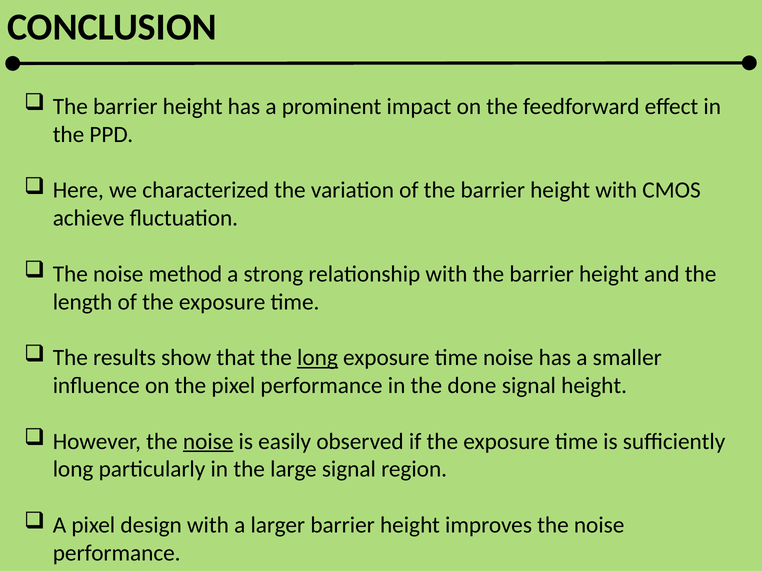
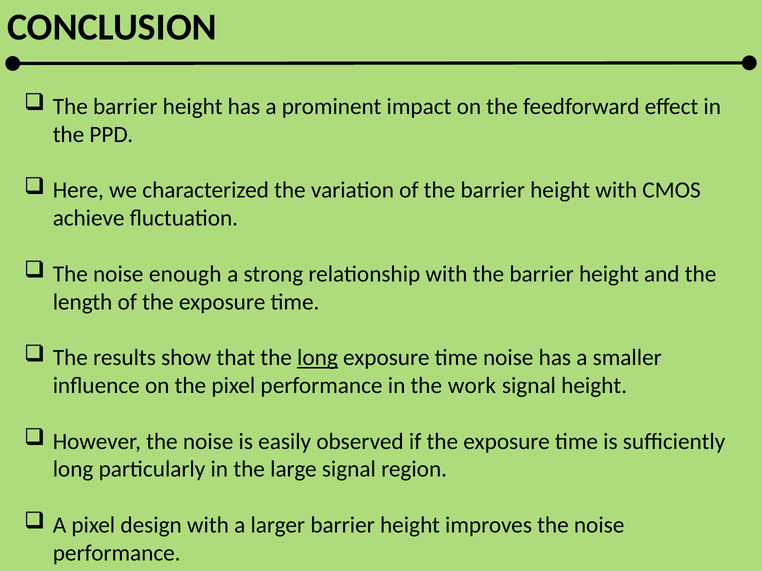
method: method -> enough
done: done -> work
noise at (208, 442) underline: present -> none
